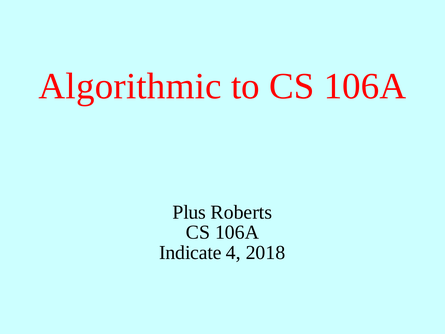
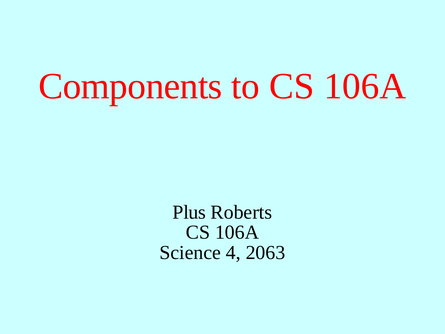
Algorithmic: Algorithmic -> Components
Indicate: Indicate -> Science
2018: 2018 -> 2063
